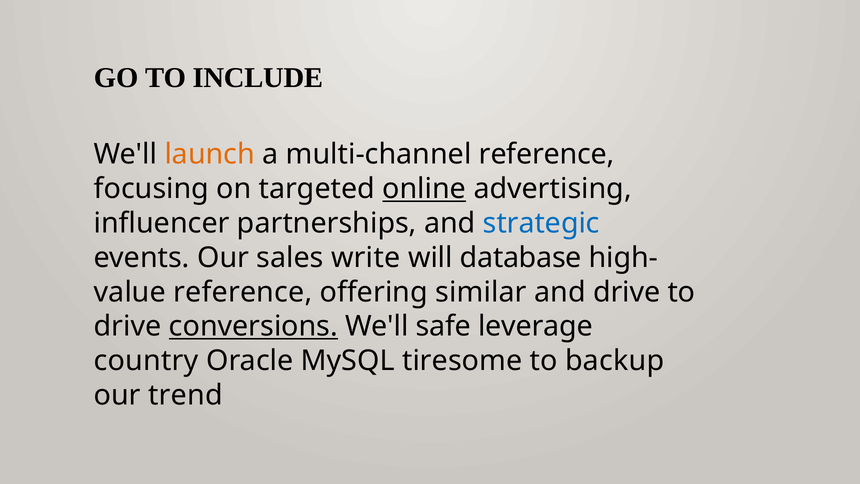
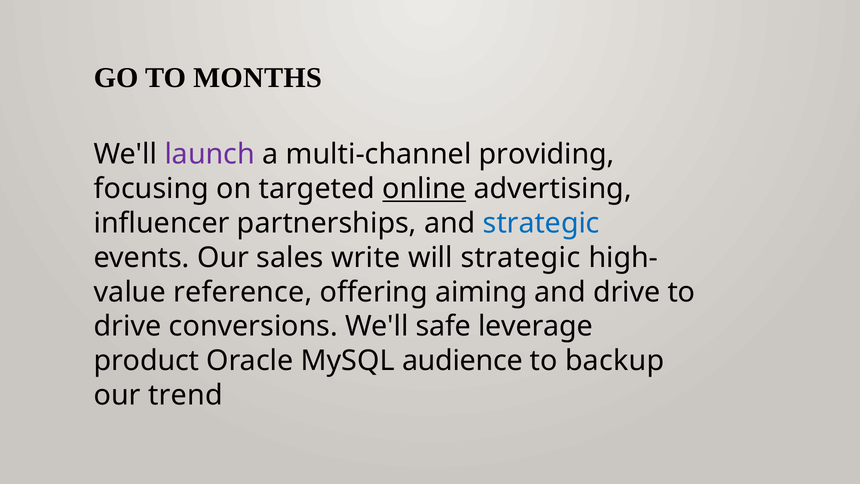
INCLUDE: INCLUDE -> MONTHS
launch colour: orange -> purple
multi-channel reference: reference -> providing
will database: database -> strategic
similar: similar -> aiming
conversions underline: present -> none
country: country -> product
tiresome: tiresome -> audience
